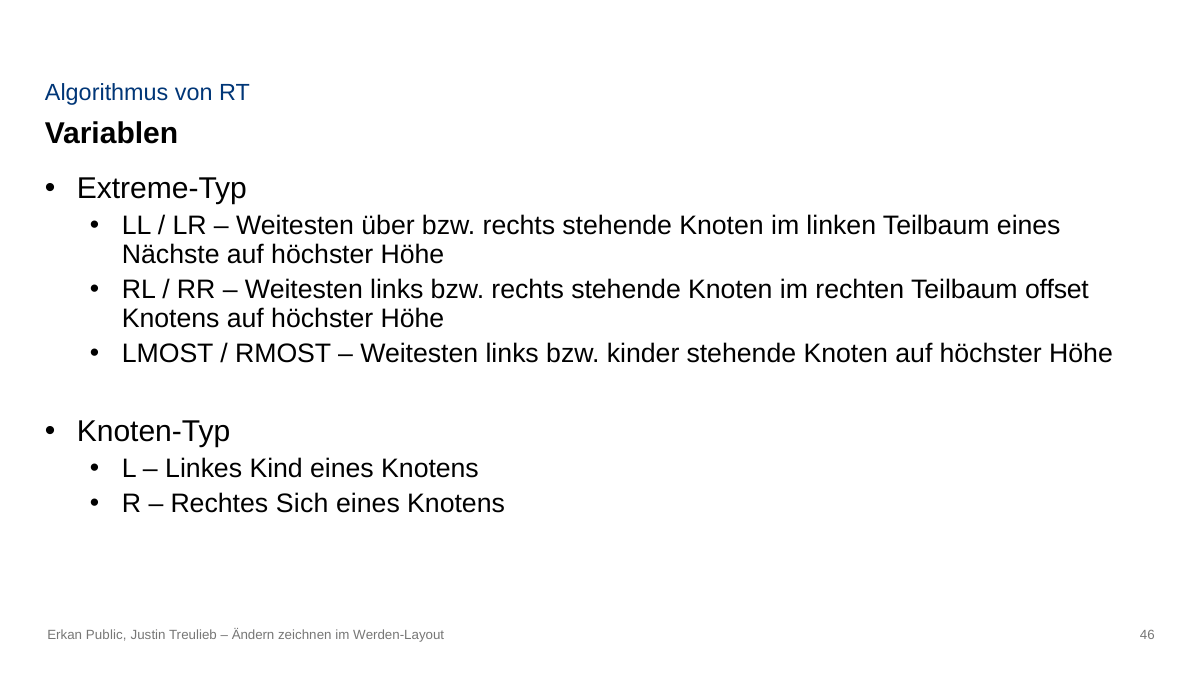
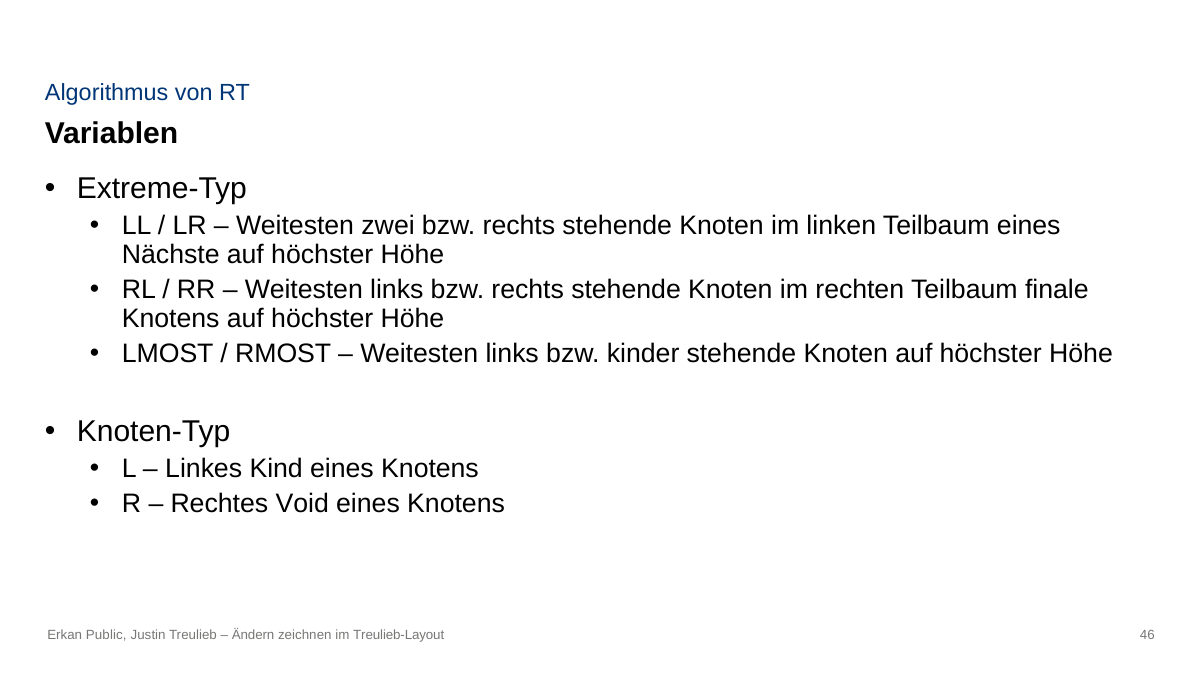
über: über -> zwei
offset: offset -> finale
Sich: Sich -> Void
Werden-Layout: Werden-Layout -> Treulieb-Layout
